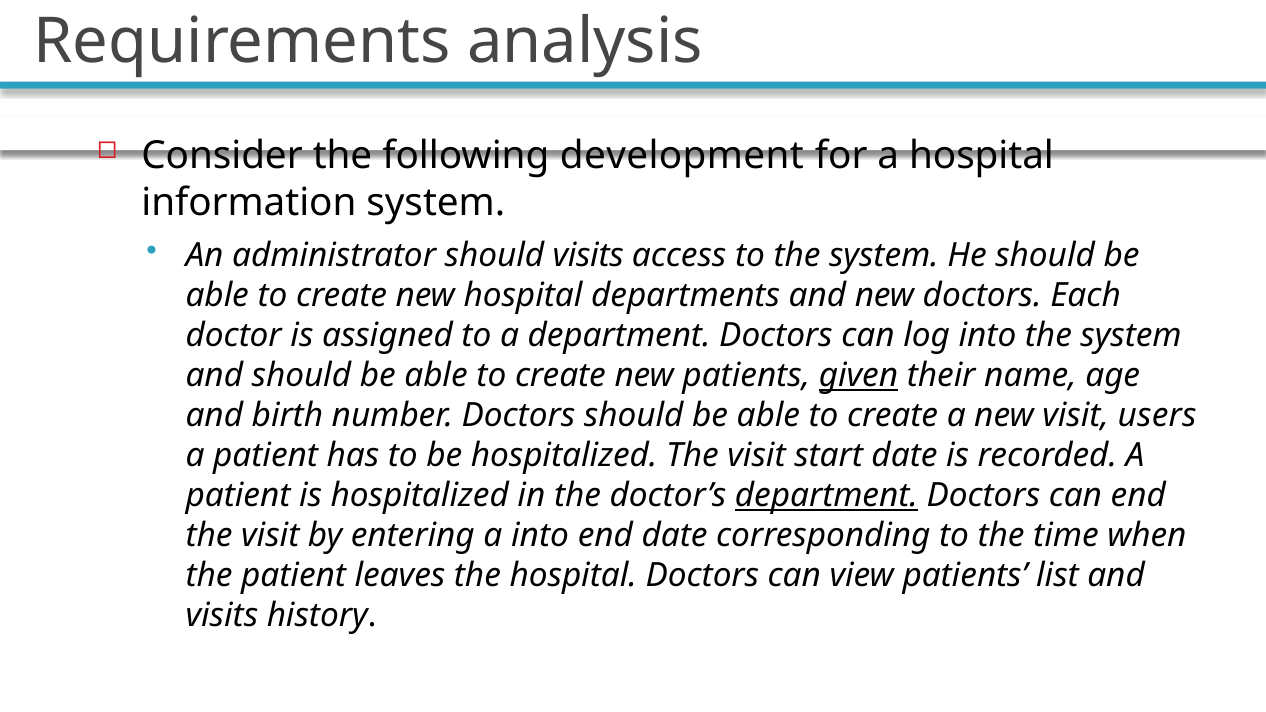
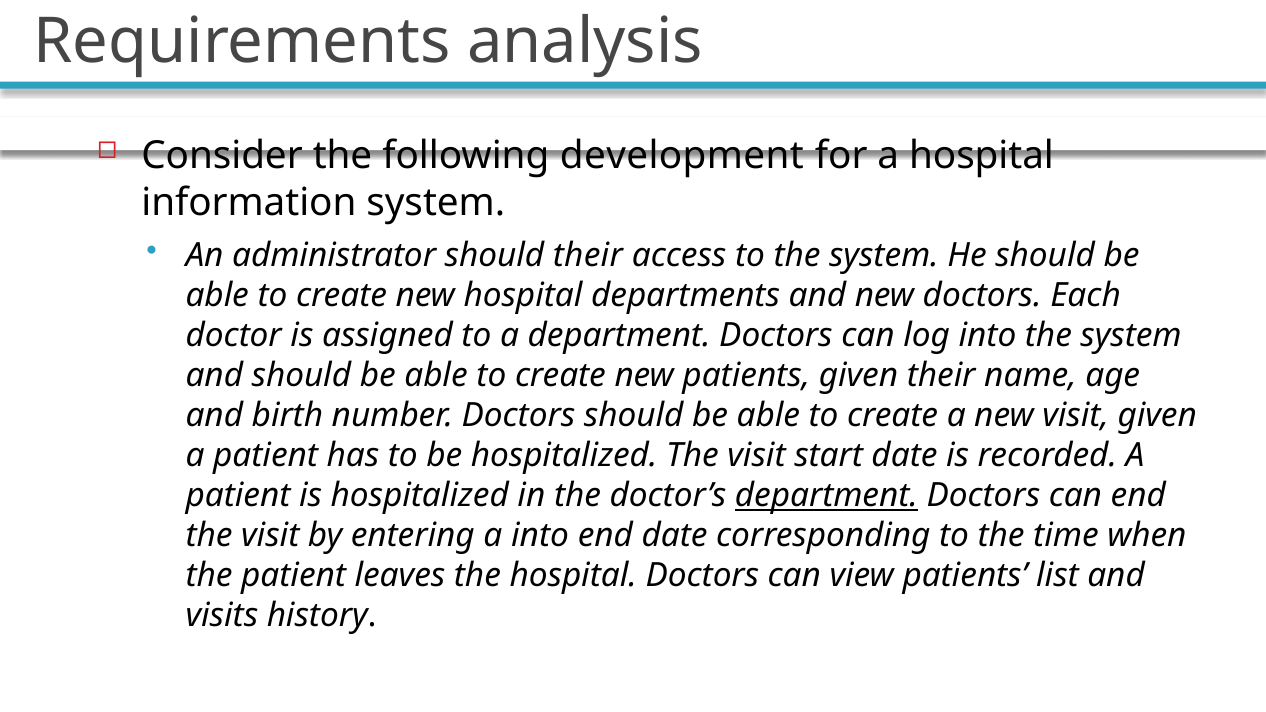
should visits: visits -> their
given at (858, 375) underline: present -> none
visit users: users -> given
